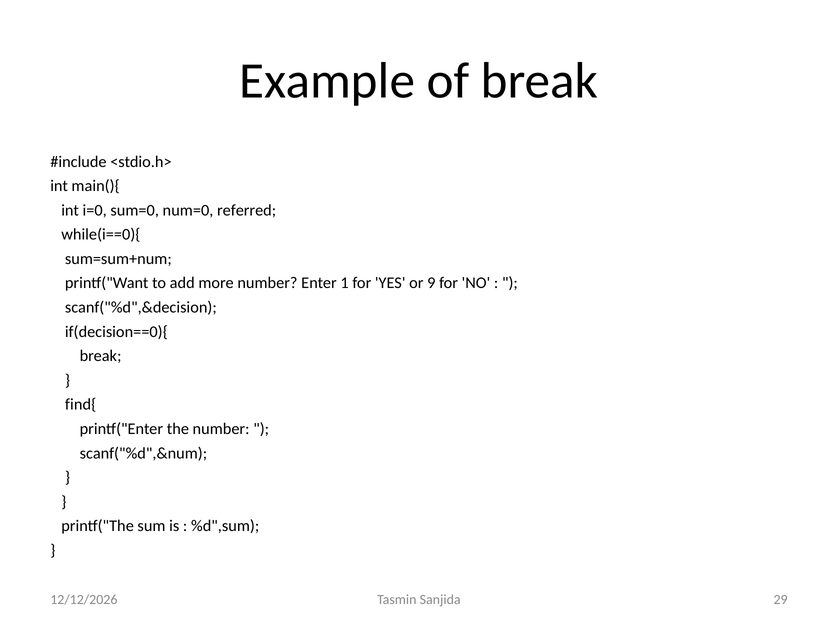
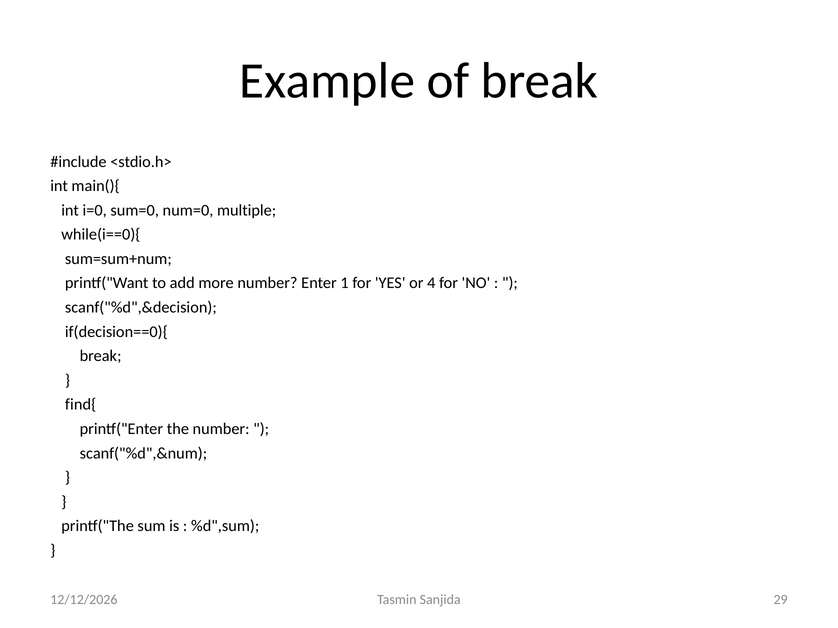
referred: referred -> multiple
9: 9 -> 4
